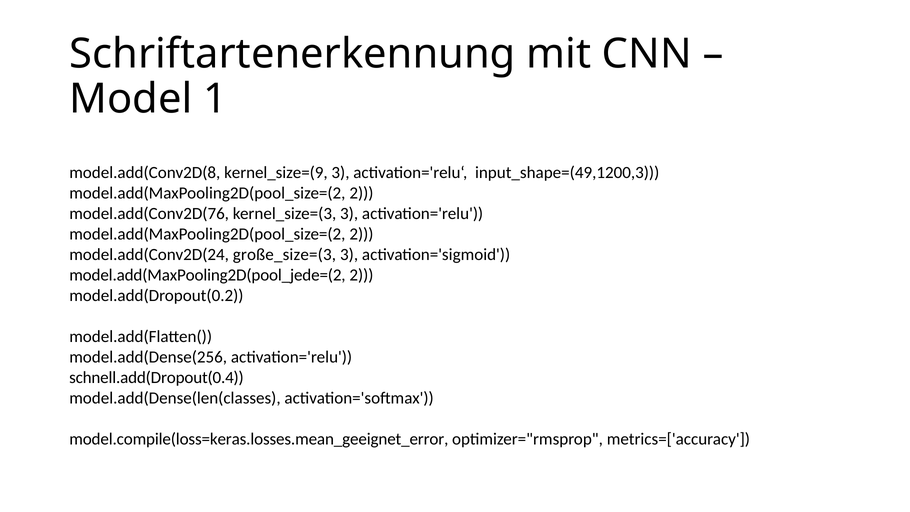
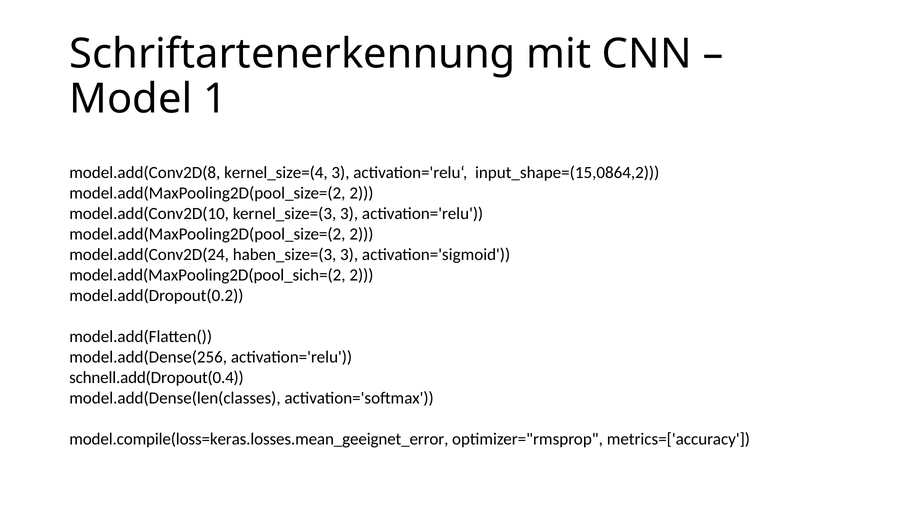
kernel_size=(9: kernel_size=(9 -> kernel_size=(4
input_shape=(49,1200,3: input_shape=(49,1200,3 -> input_shape=(15,0864,2
model.add(Conv2D(76: model.add(Conv2D(76 -> model.add(Conv2D(10
große_size=(3: große_size=(3 -> haben_size=(3
model.add(MaxPooling2D(pool_jede=(2: model.add(MaxPooling2D(pool_jede=(2 -> model.add(MaxPooling2D(pool_sich=(2
